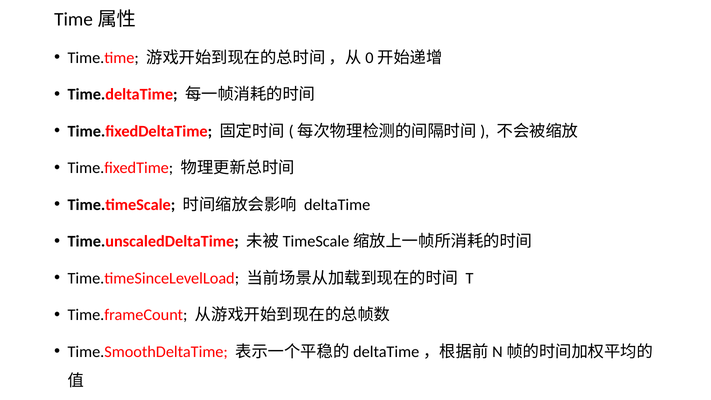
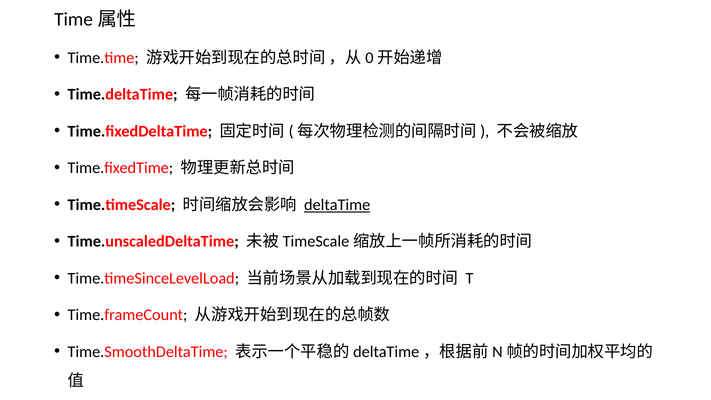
deltaTime underline: none -> present
